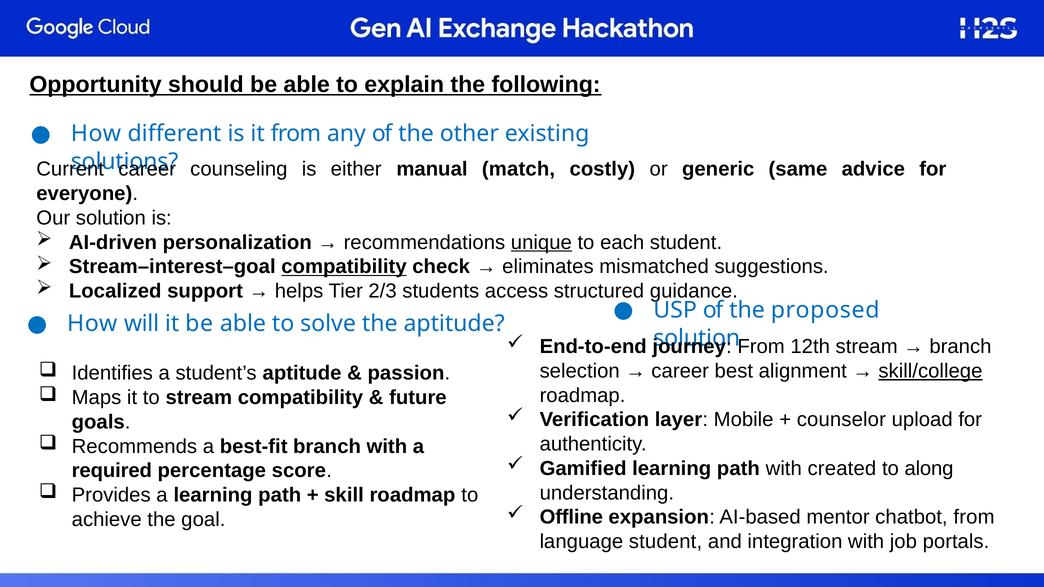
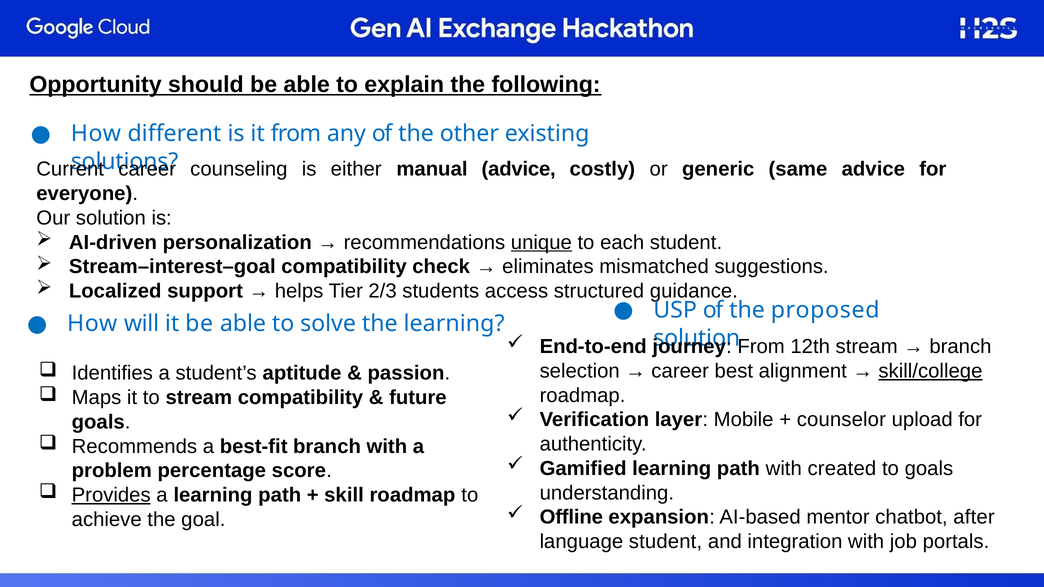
manual match: match -> advice
compatibility at (344, 267) underline: present -> none
the aptitude: aptitude -> learning
to along: along -> goals
required: required -> problem
Provides underline: none -> present
chatbot from: from -> after
